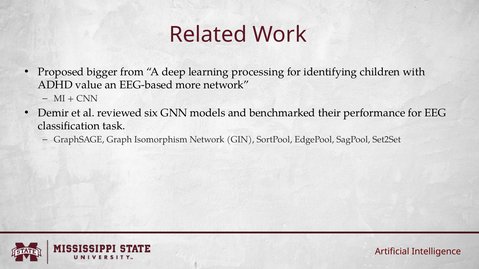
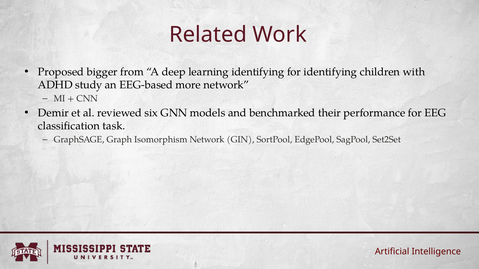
learning processing: processing -> identifying
value: value -> study
